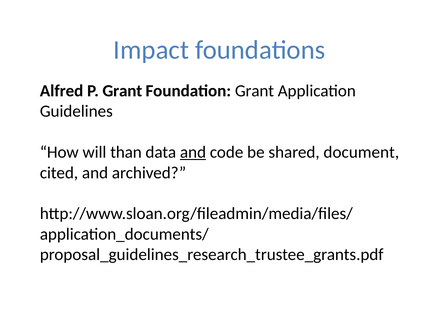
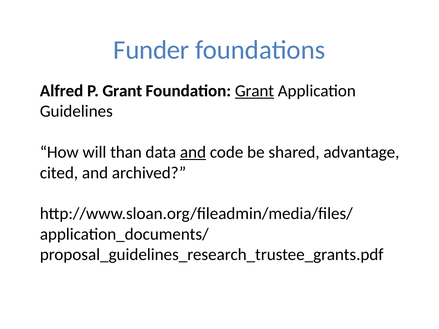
Impact: Impact -> Funder
Grant at (254, 91) underline: none -> present
document: document -> advantage
